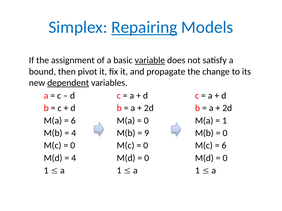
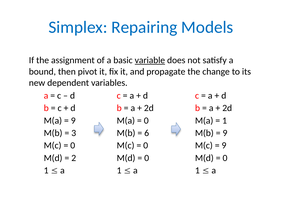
Repairing underline: present -> none
dependent underline: present -> none
6 at (73, 121): 6 -> 9
4 at (74, 133): 4 -> 3
9: 9 -> 6
0 at (225, 133): 0 -> 9
6 at (224, 146): 6 -> 9
4 at (74, 158): 4 -> 2
